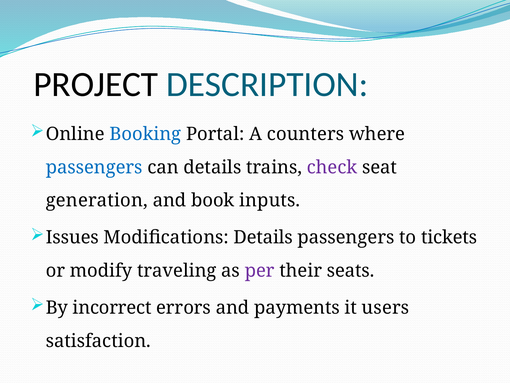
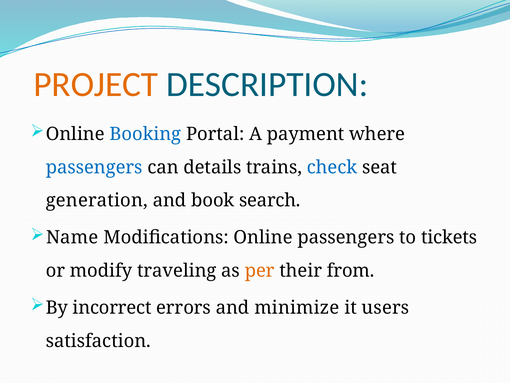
PROJECT colour: black -> orange
counters: counters -> payment
check colour: purple -> blue
inputs: inputs -> search
Issues: Issues -> Name
Modifications Details: Details -> Online
per colour: purple -> orange
seats: seats -> from
payments: payments -> minimize
